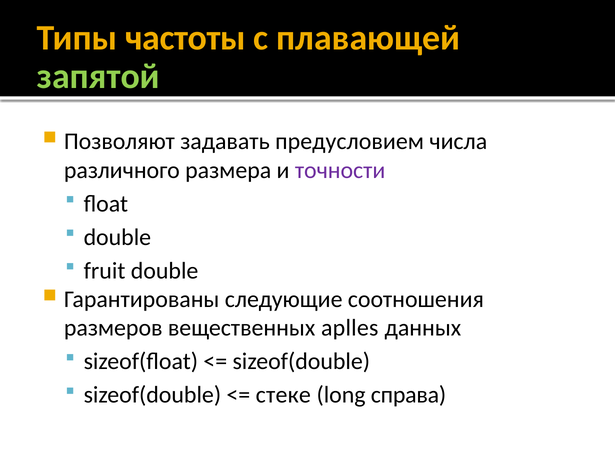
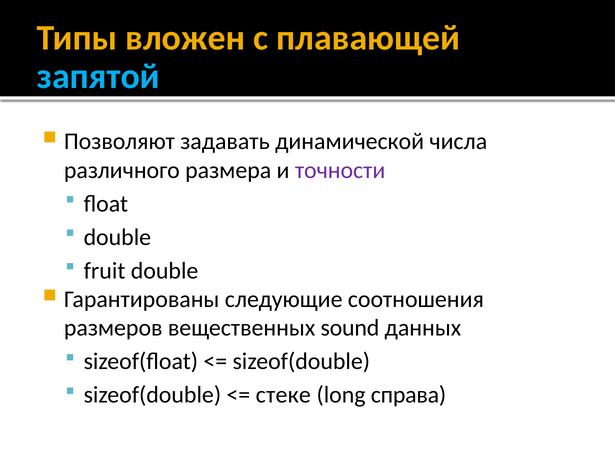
частоты: частоты -> вложен
запятой colour: light green -> light blue
предусловием: предусловием -> динамической
aplles: aplles -> sound
